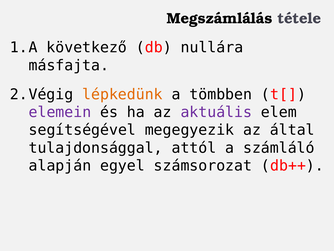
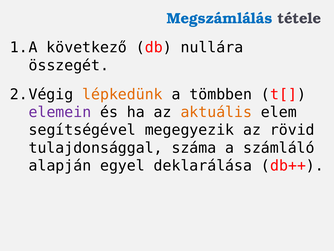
Megszámlálás colour: black -> blue
másfajta: másfajta -> összegét
aktuális colour: purple -> orange
által: által -> rövid
attól: attól -> száma
számsorozat: számsorozat -> deklarálása
